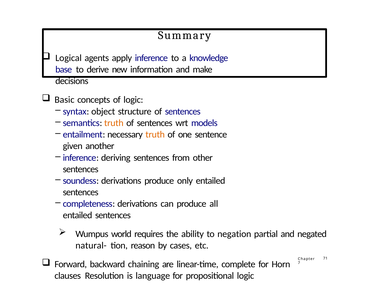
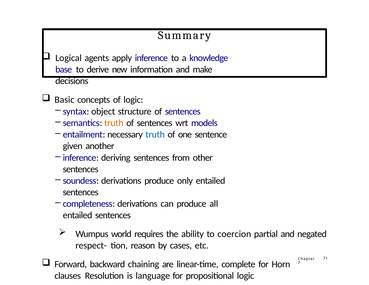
truth at (155, 135) colour: orange -> blue
negation: negation -> coercion
natural-: natural- -> respect-
